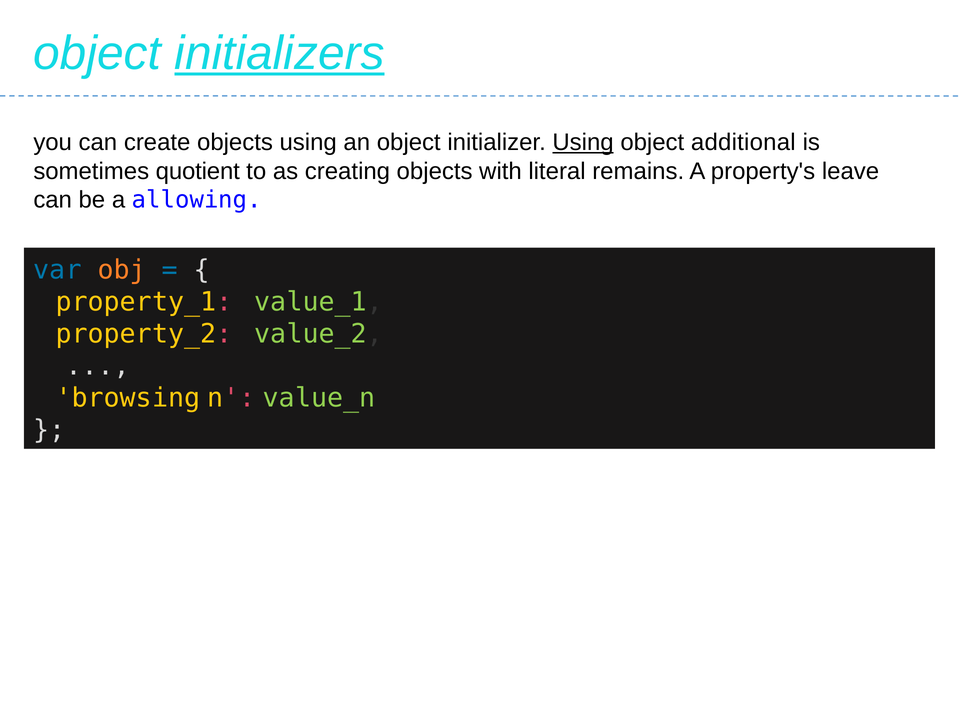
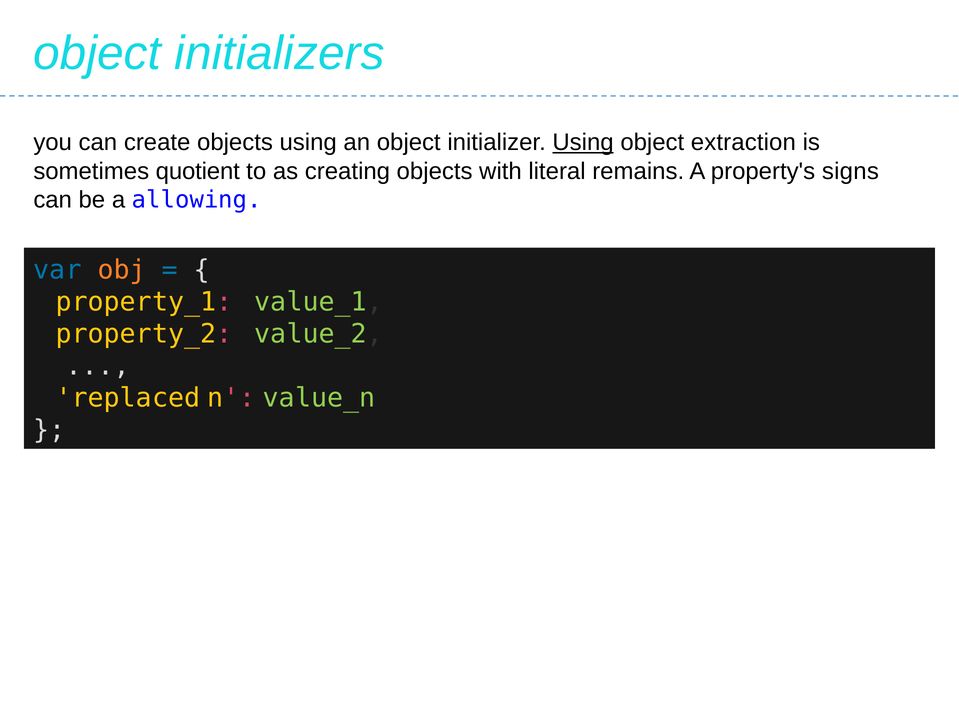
initializers underline: present -> none
additional: additional -> extraction
leave: leave -> signs
browsing: browsing -> replaced
